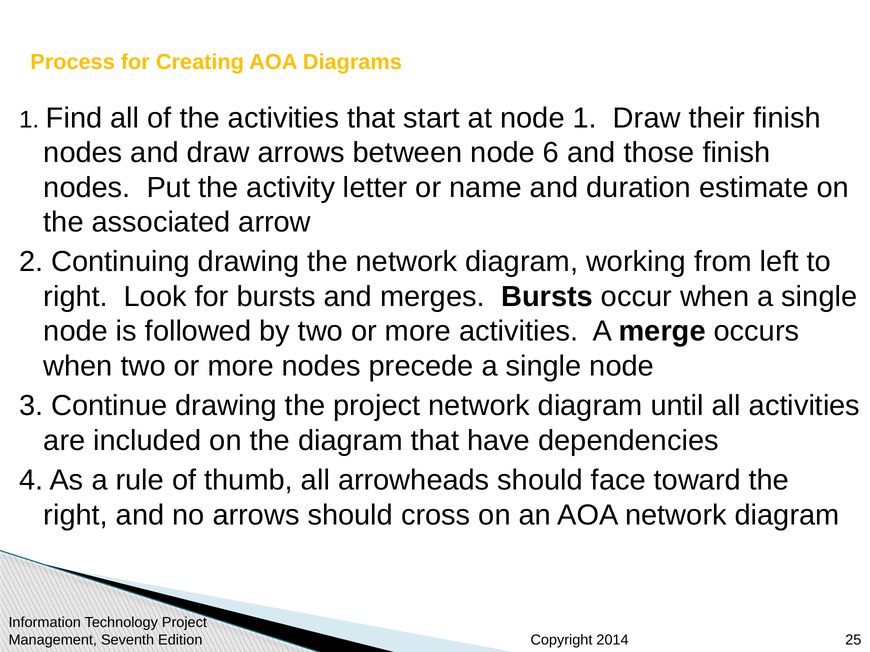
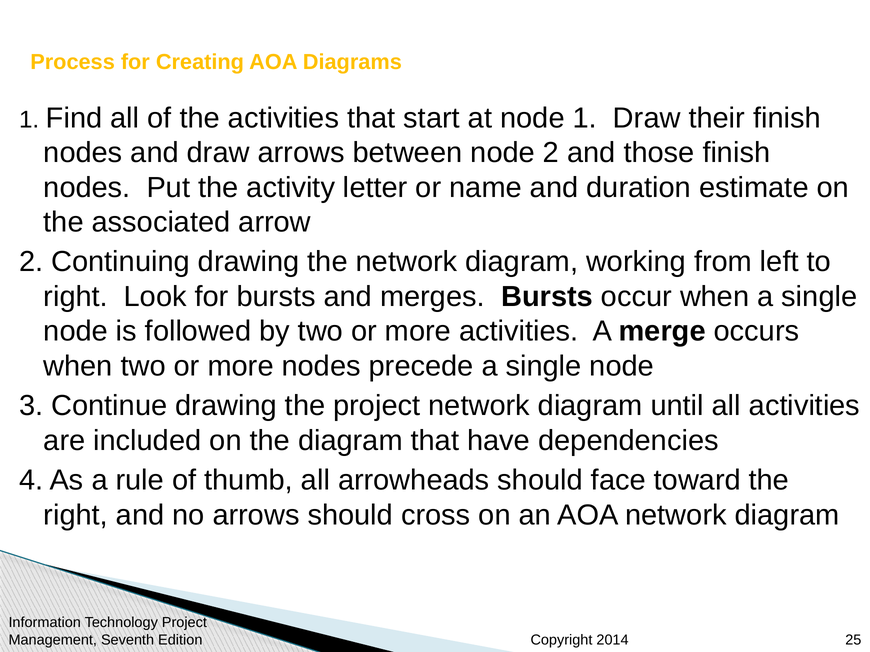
node 6: 6 -> 2
